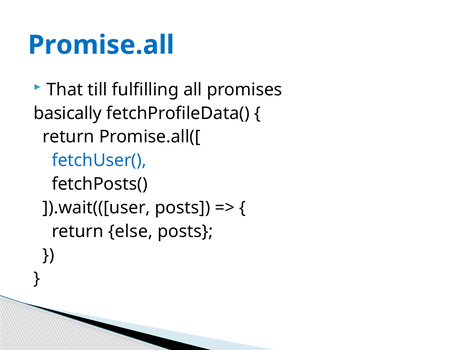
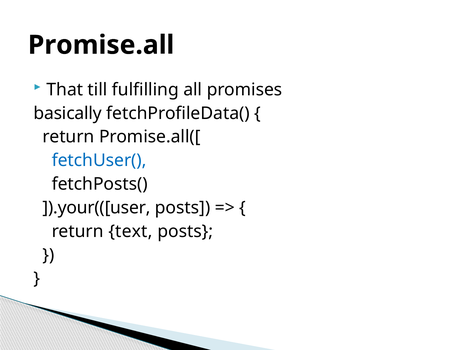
Promise.all colour: blue -> black
]).wait(([user: ]).wait(([user -> ]).your(([user
else: else -> text
